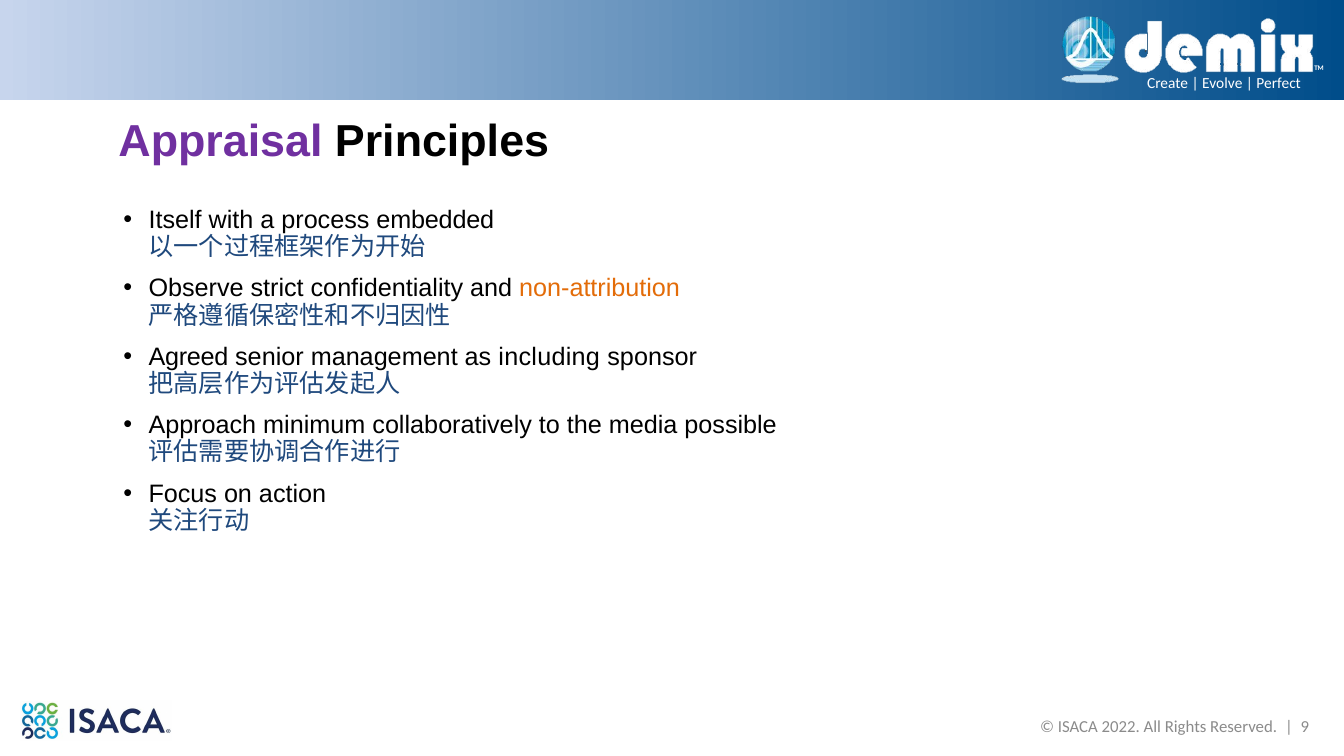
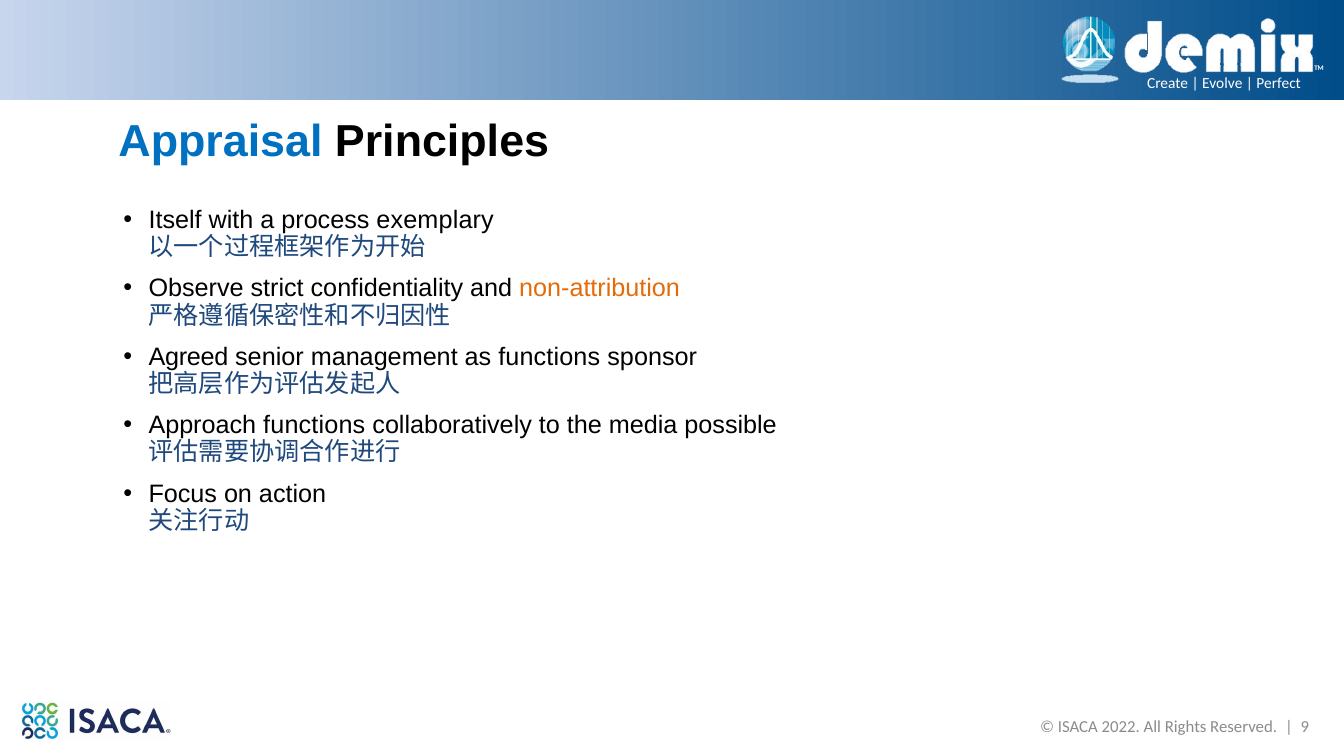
Appraisal colour: purple -> blue
embedded: embedded -> exemplary
as including: including -> functions
Approach minimum: minimum -> functions
